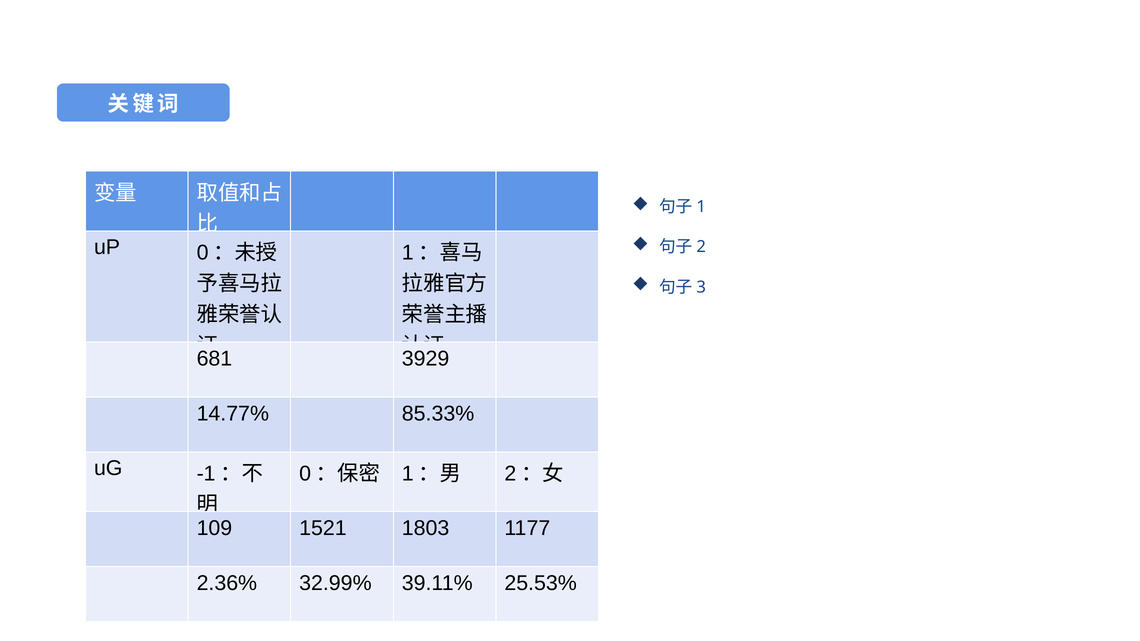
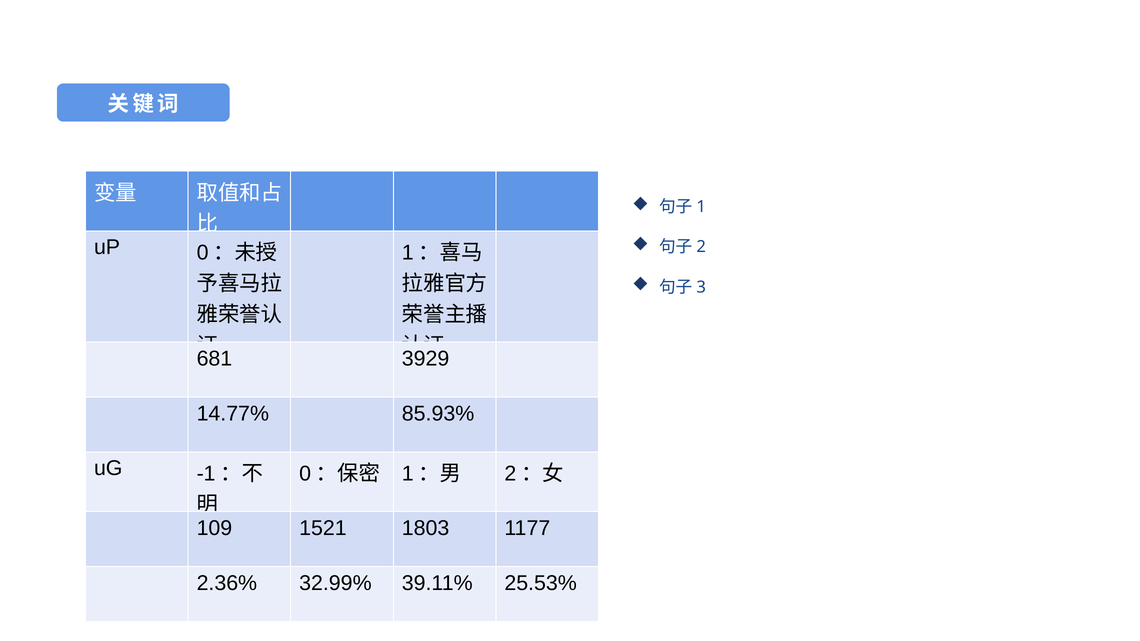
85.33%: 85.33% -> 85.93%
